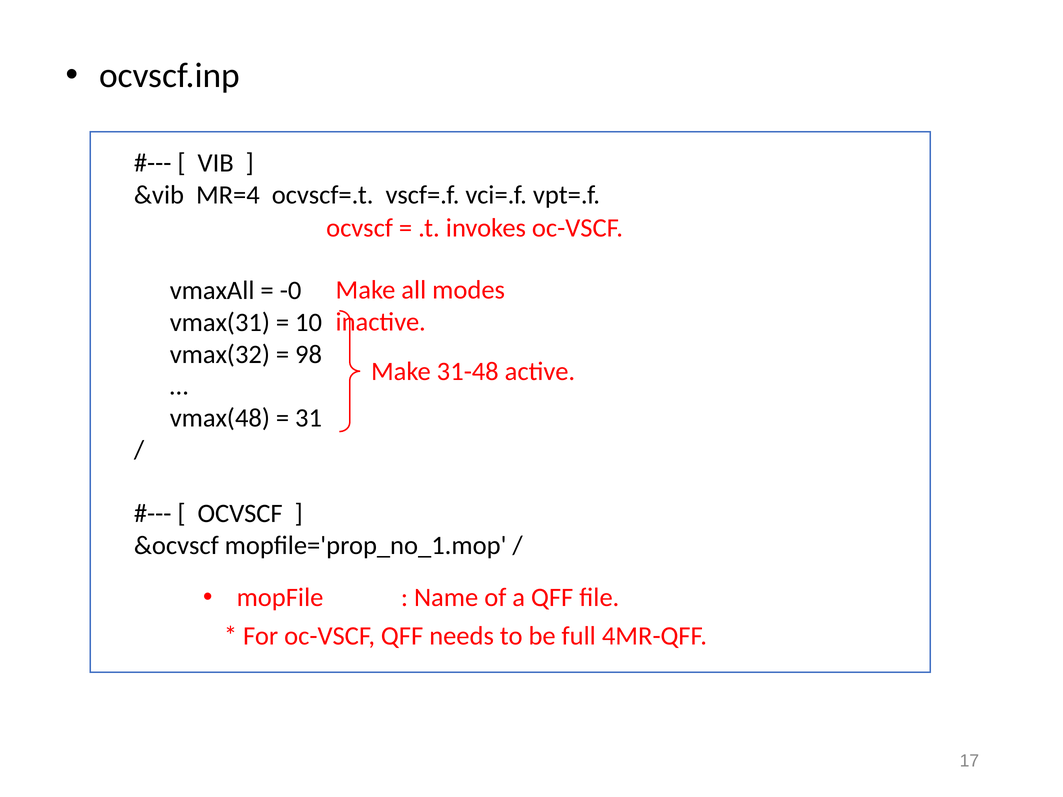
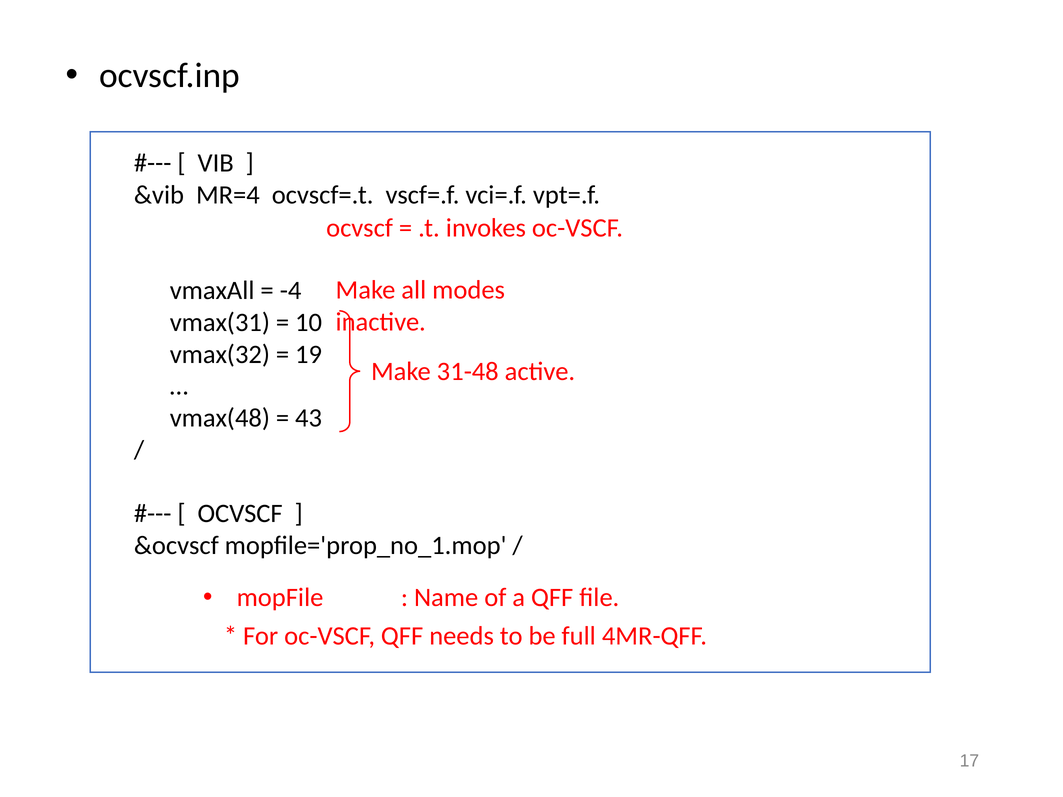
-0: -0 -> -4
98: 98 -> 19
31: 31 -> 43
